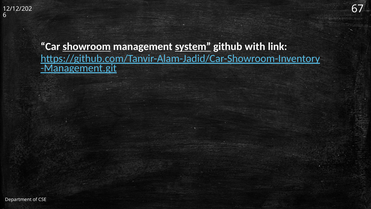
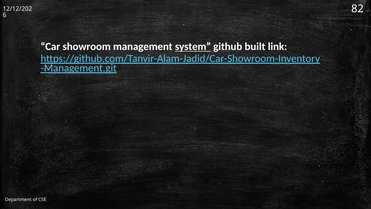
67: 67 -> 82
showroom underline: present -> none
with: with -> built
